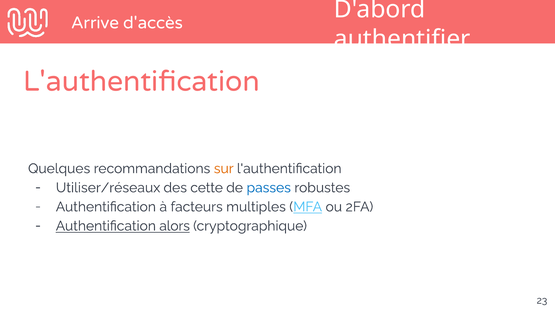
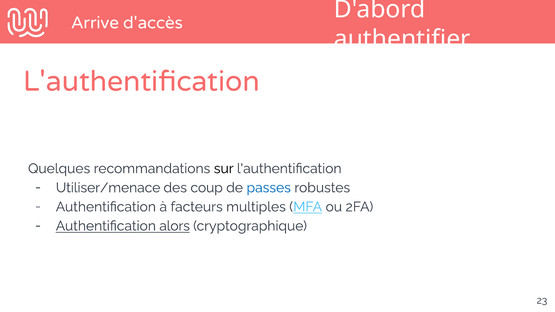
sur colour: orange -> black
Utiliser/réseaux: Utiliser/réseaux -> Utiliser/menace
cette: cette -> coup
